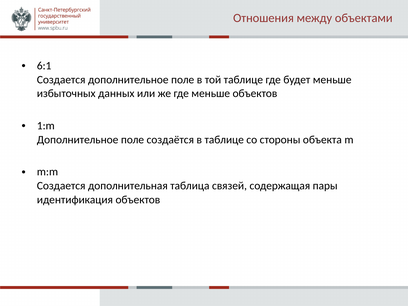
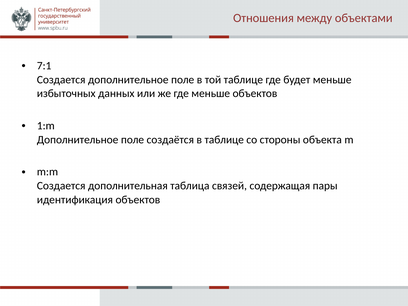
6:1: 6:1 -> 7:1
